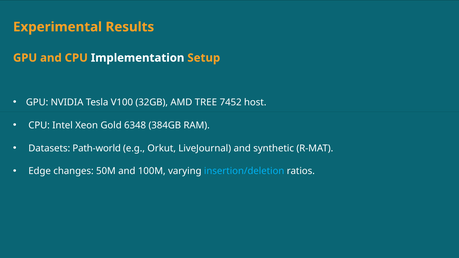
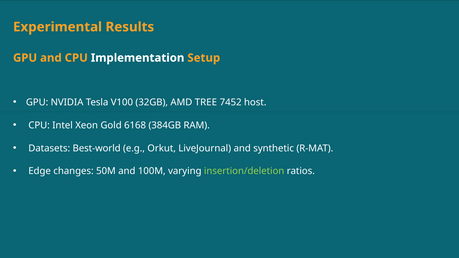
6348: 6348 -> 6168
Path-world: Path-world -> Best-world
insertion/deletion colour: light blue -> light green
